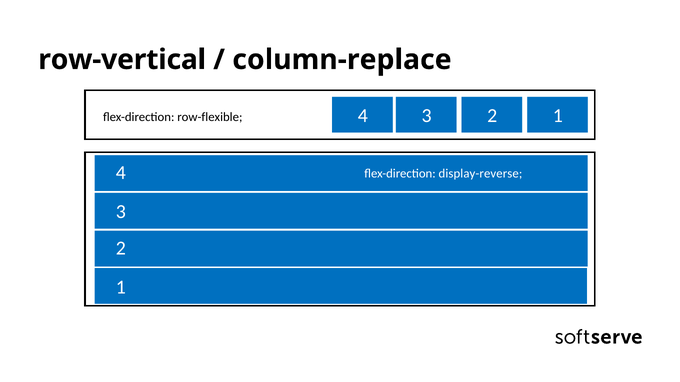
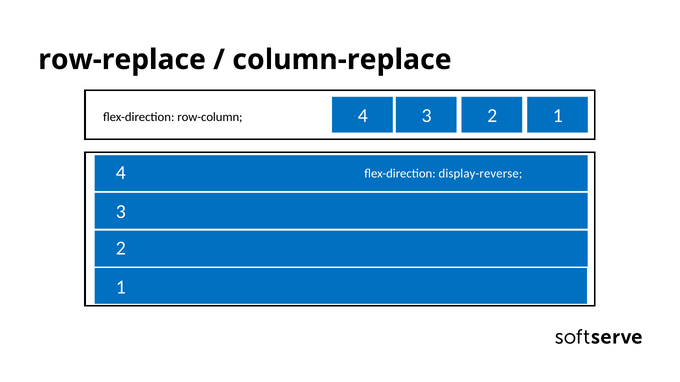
row-vertical: row-vertical -> row-replace
row-flexible: row-flexible -> row-column
